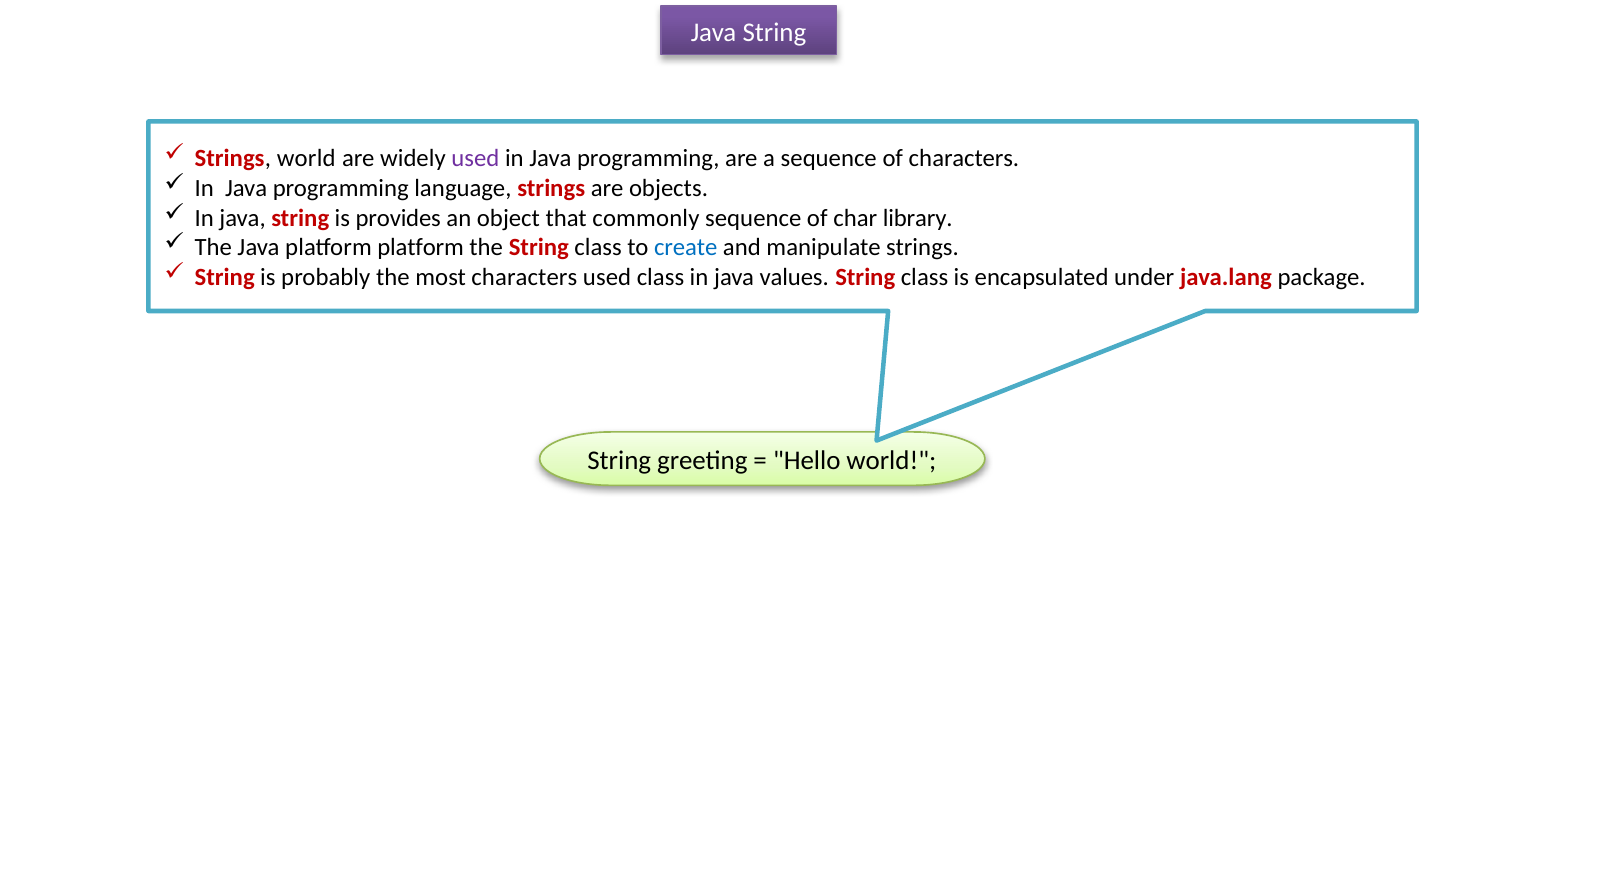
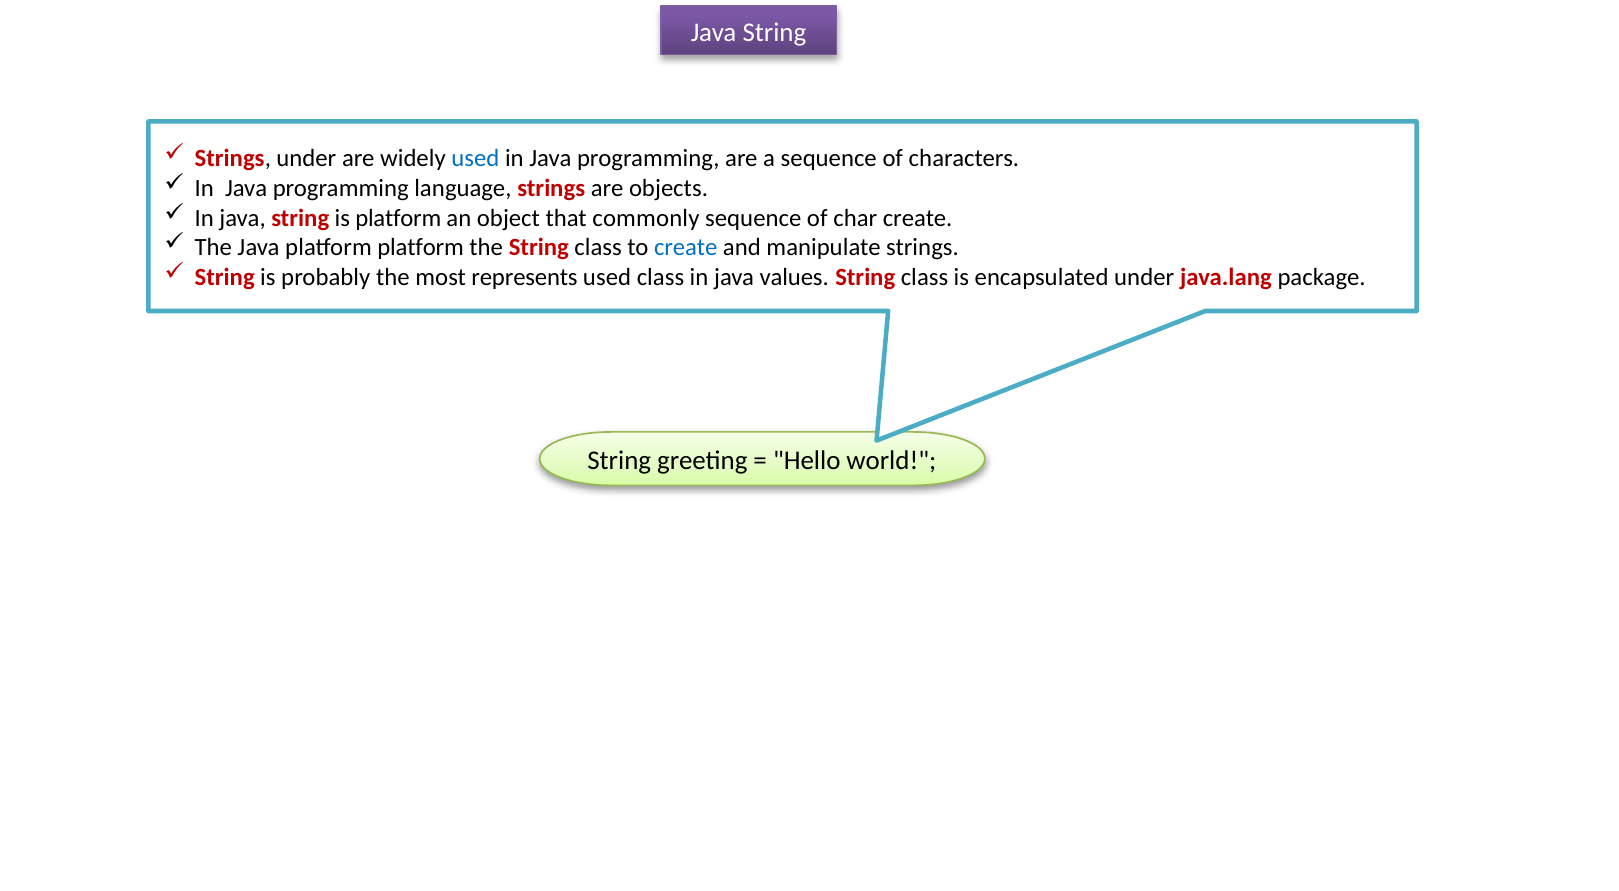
Strings world: world -> under
used at (475, 158) colour: purple -> blue
is provides: provides -> platform
char library: library -> create
most characters: characters -> represents
